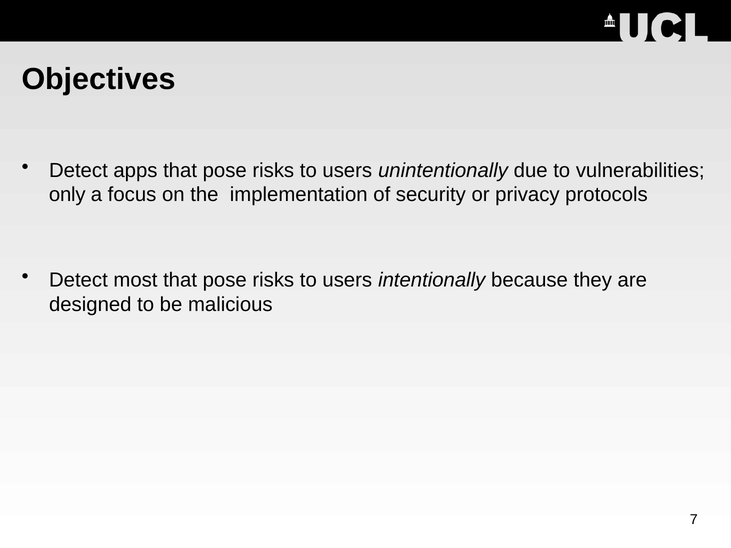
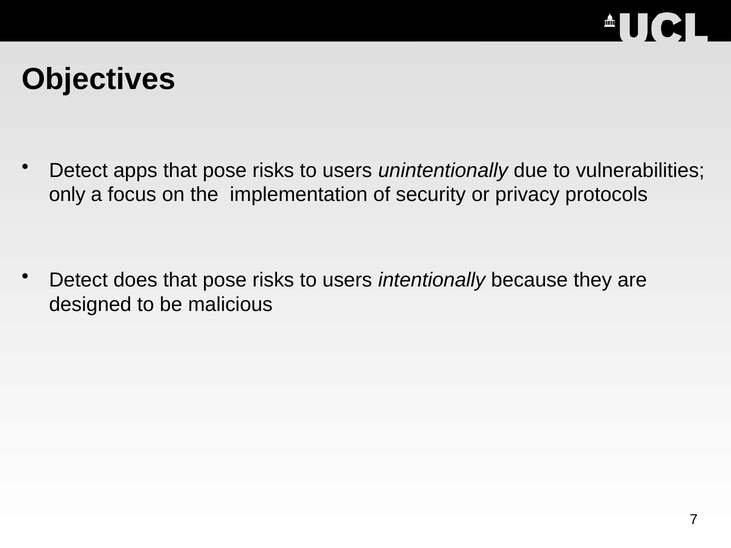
most: most -> does
